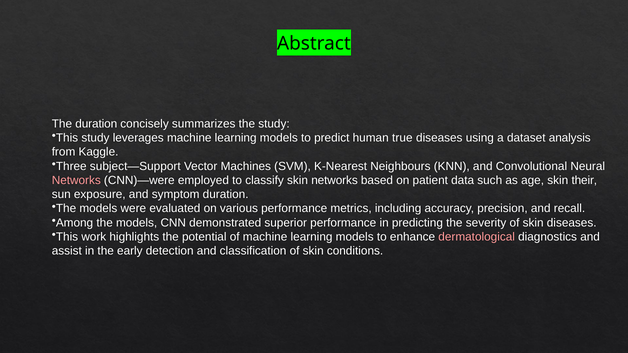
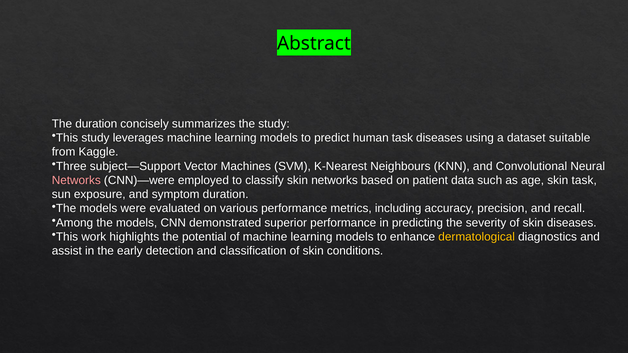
human true: true -> task
analysis: analysis -> suitable
skin their: their -> task
dermatological colour: pink -> yellow
